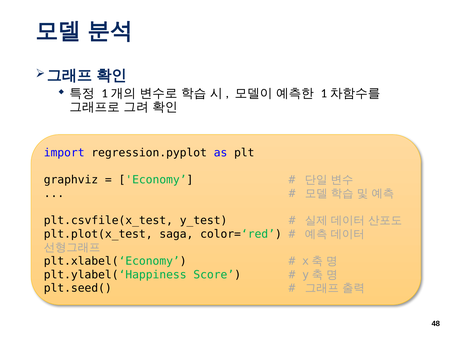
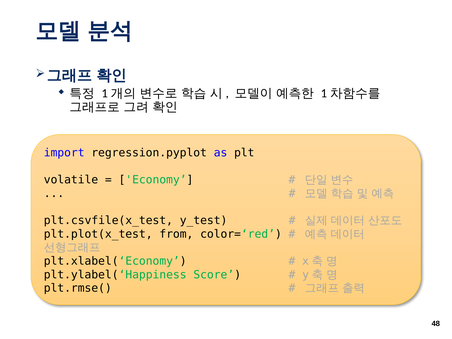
graphviz: graphviz -> volatile
saga: saga -> from
plt.seed(: plt.seed( -> plt.rmse(
